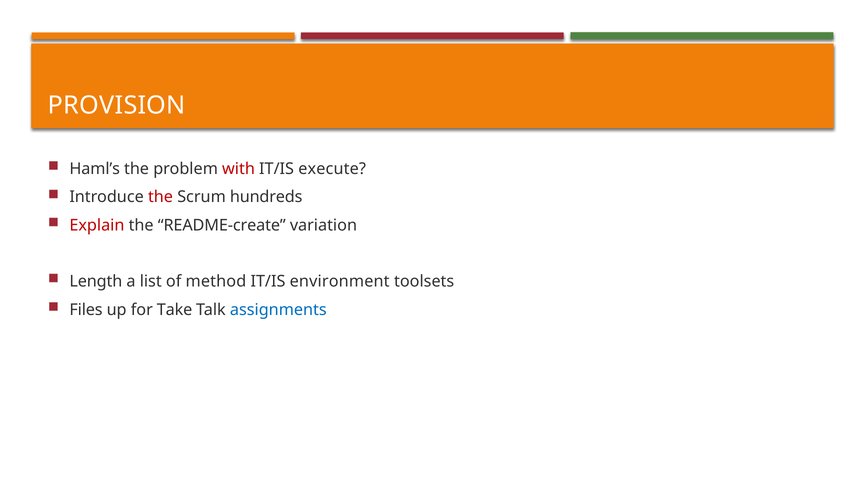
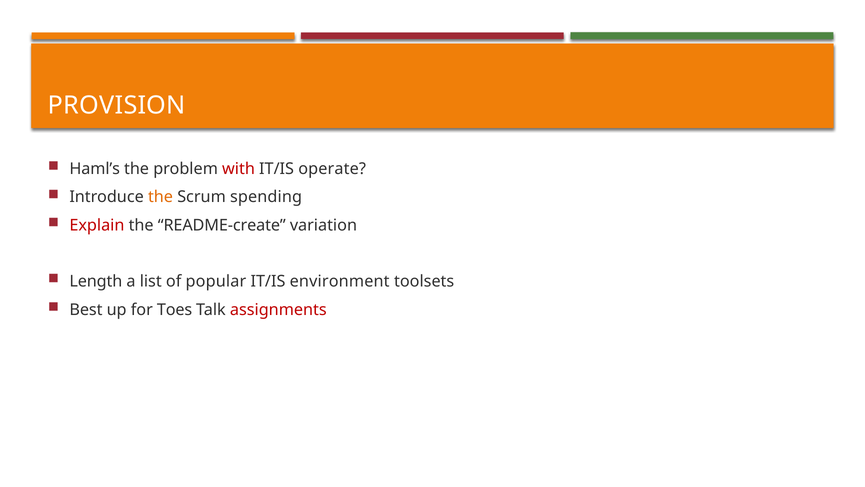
execute: execute -> operate
the at (161, 197) colour: red -> orange
hundreds: hundreds -> spending
method: method -> popular
Files: Files -> Best
Take: Take -> Toes
assignments colour: blue -> red
